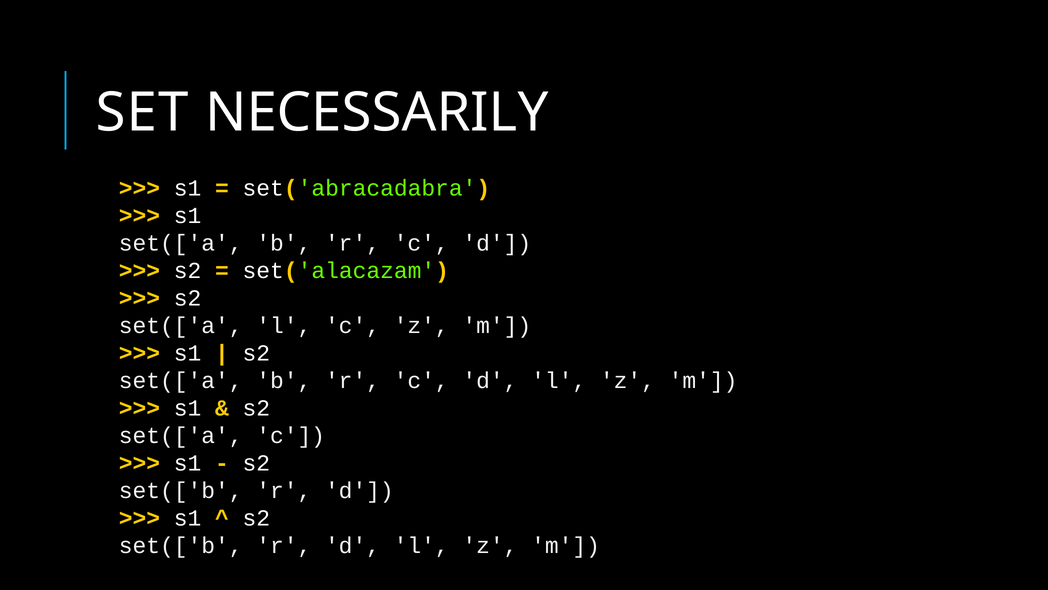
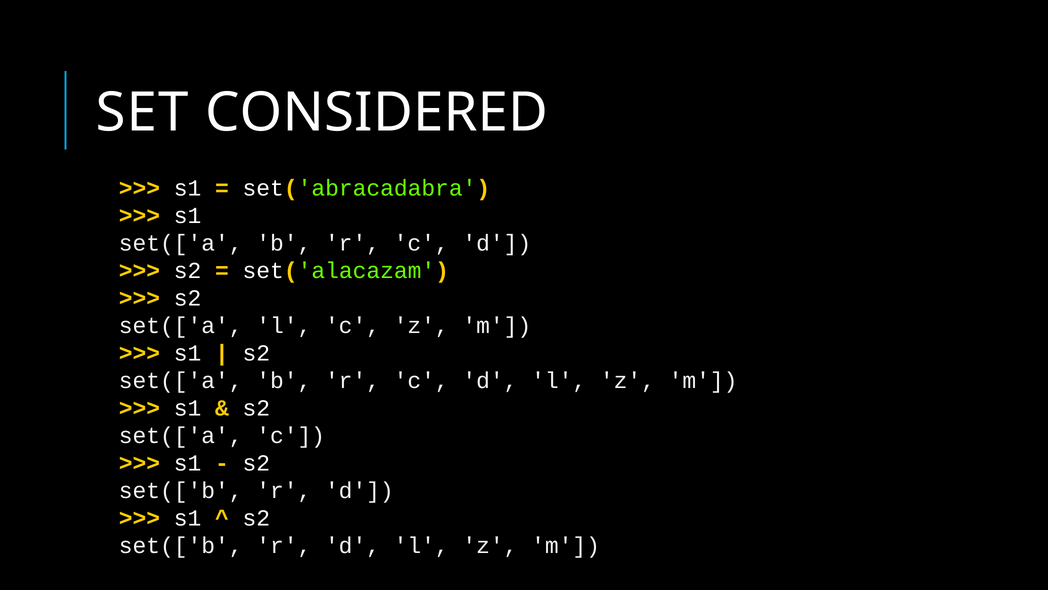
NECESSARILY: NECESSARILY -> CONSIDERED
